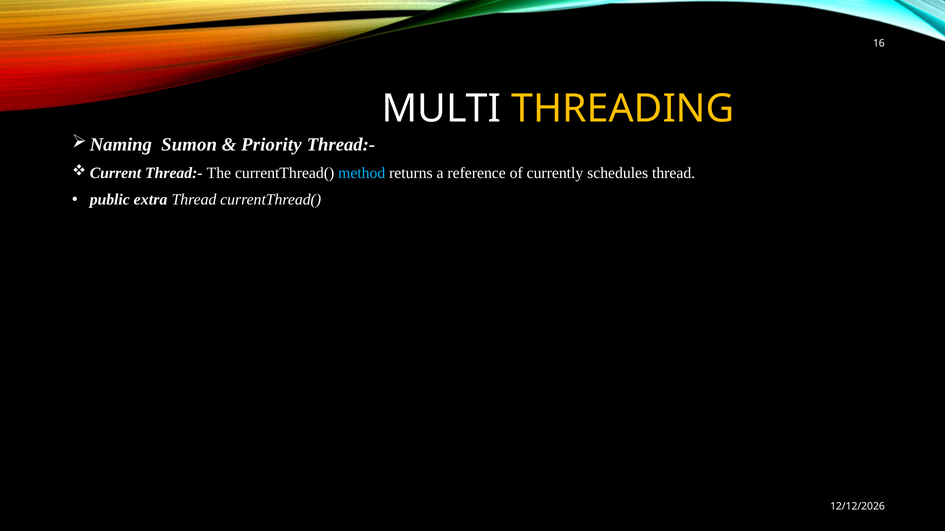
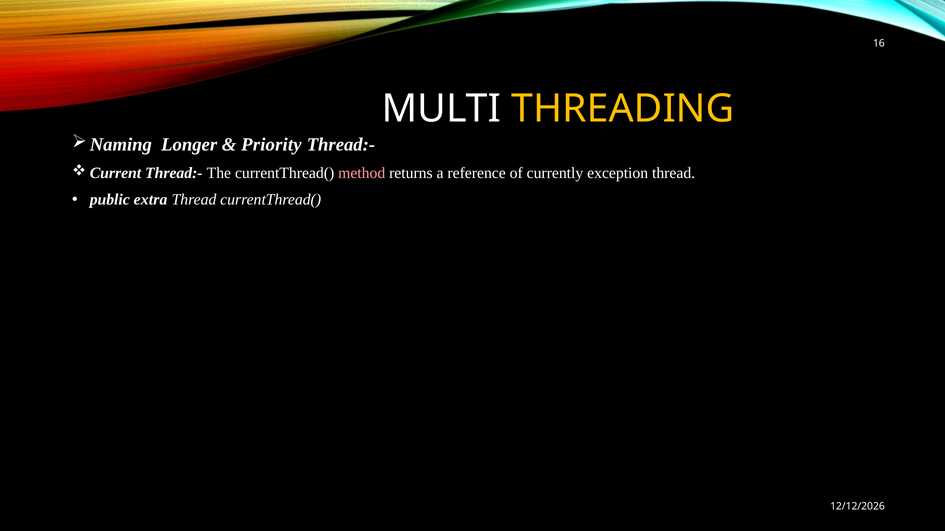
Sumon: Sumon -> Longer
method colour: light blue -> pink
schedules: schedules -> exception
